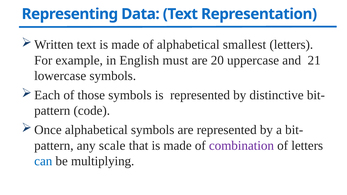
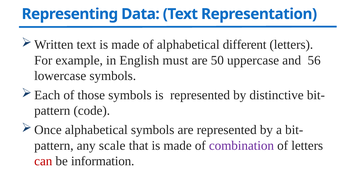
smallest: smallest -> different
20: 20 -> 50
21: 21 -> 56
can colour: blue -> red
multiplying: multiplying -> information
